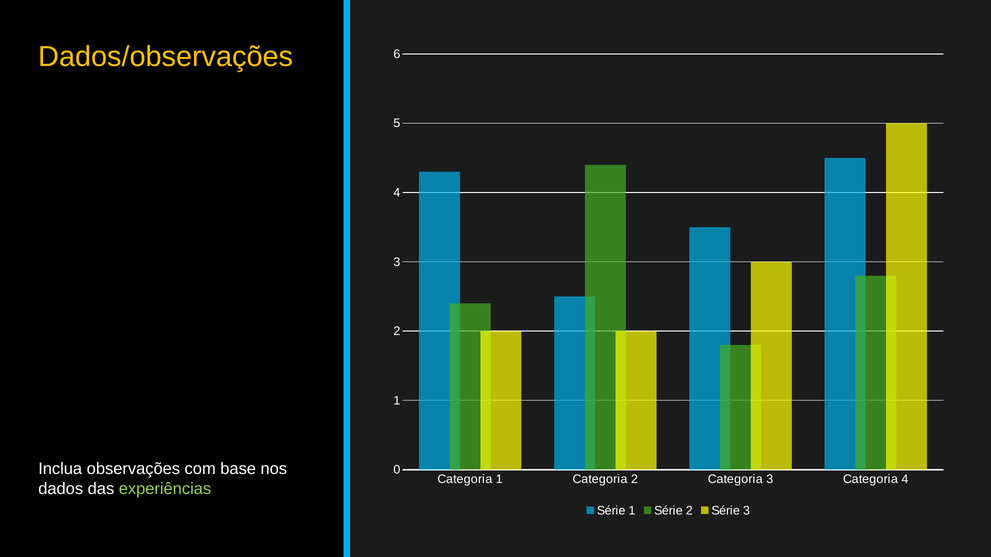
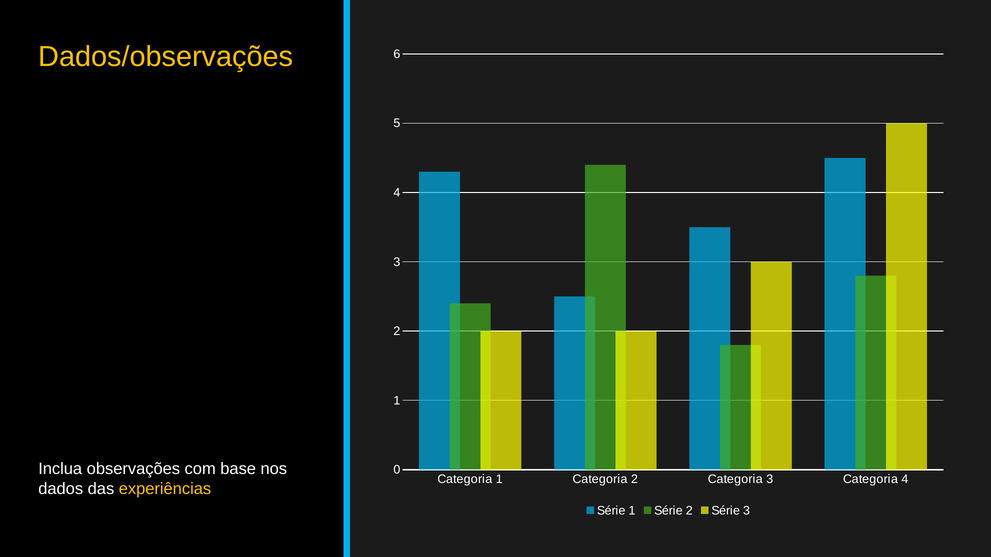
experiências colour: light green -> yellow
